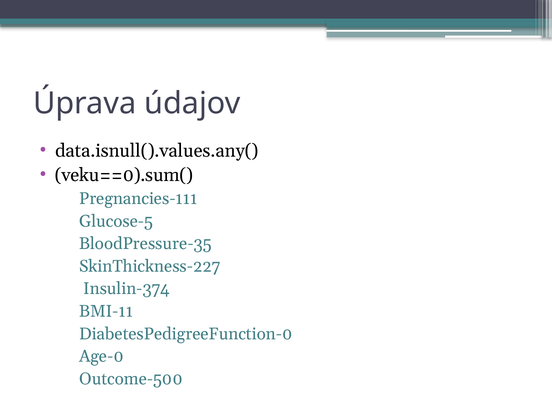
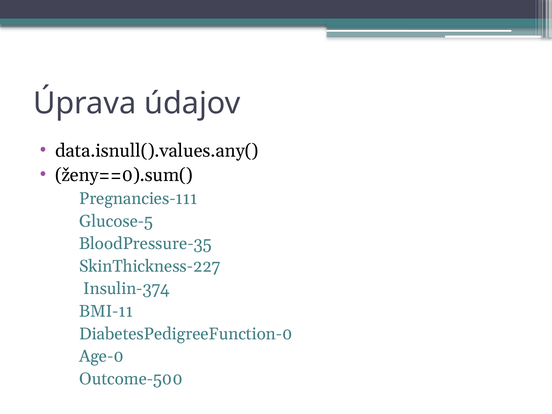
veku==0).sum(: veku==0).sum( -> ženy==0).sum(
